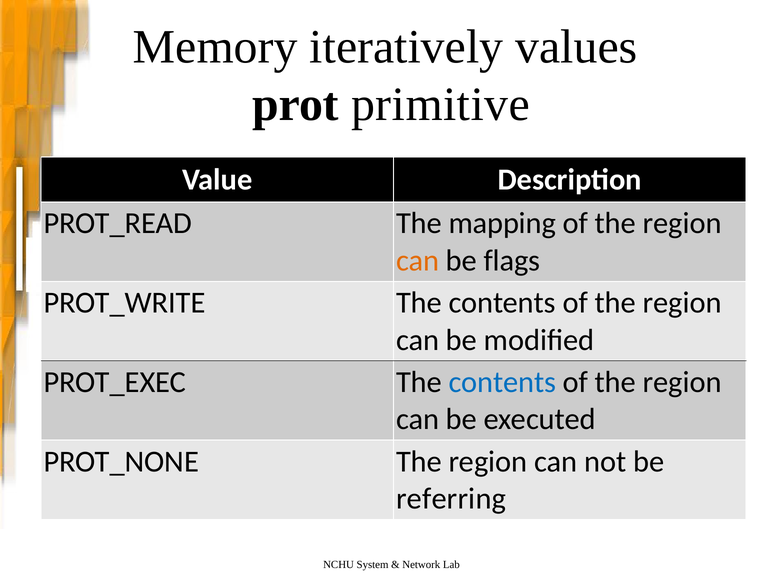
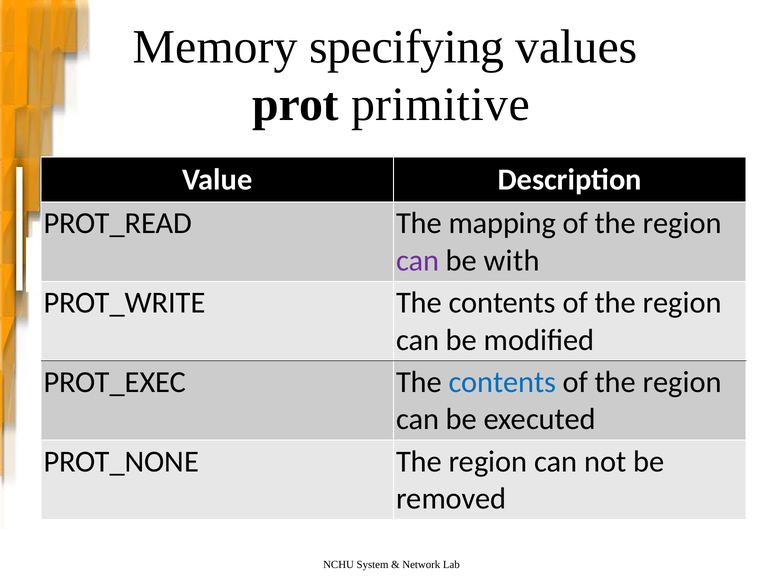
iteratively: iteratively -> specifying
can at (418, 260) colour: orange -> purple
flags: flags -> with
referring: referring -> removed
